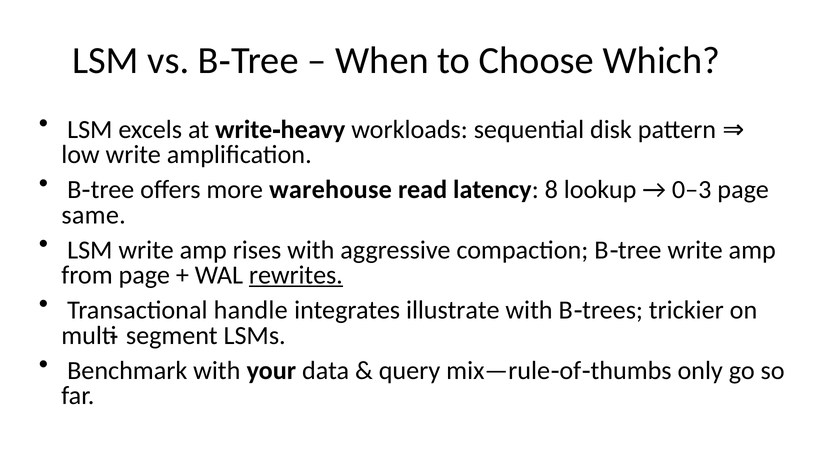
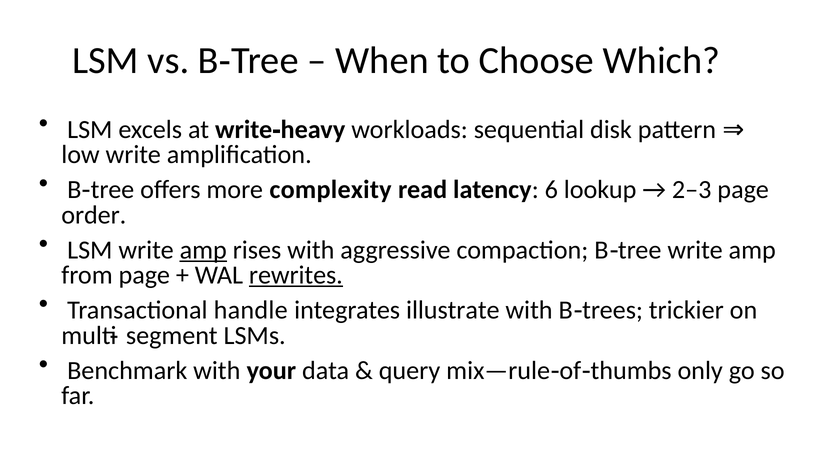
warehouse: warehouse -> complexity
8: 8 -> 6
0–3: 0–3 -> 2–3
same: same -> order
amp at (203, 250) underline: none -> present
